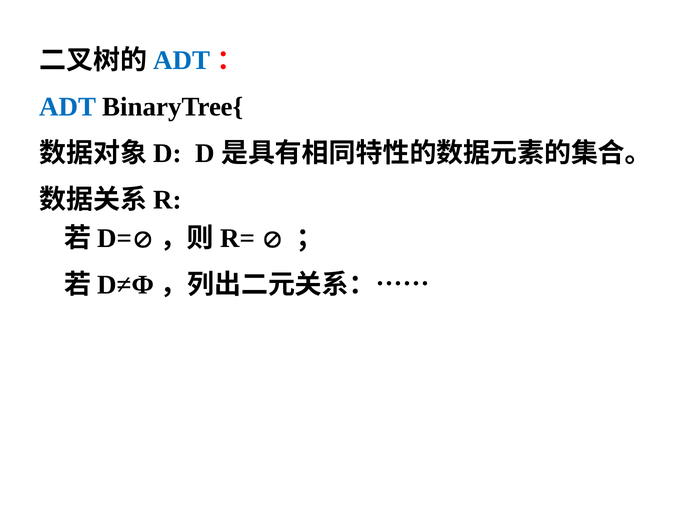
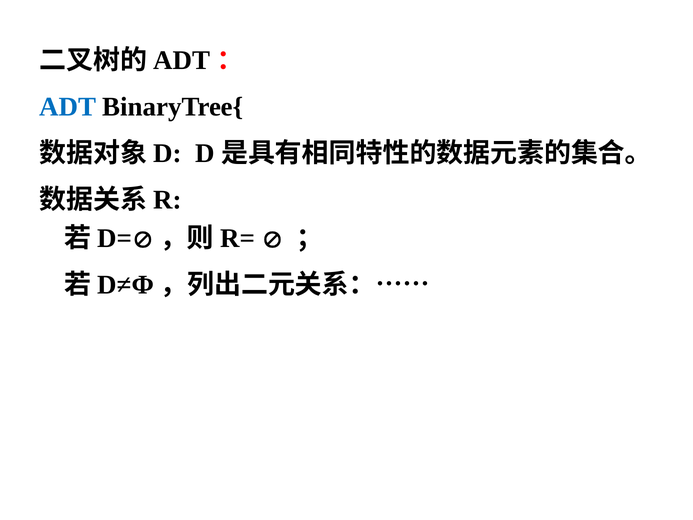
ADT at (182, 60) colour: blue -> black
